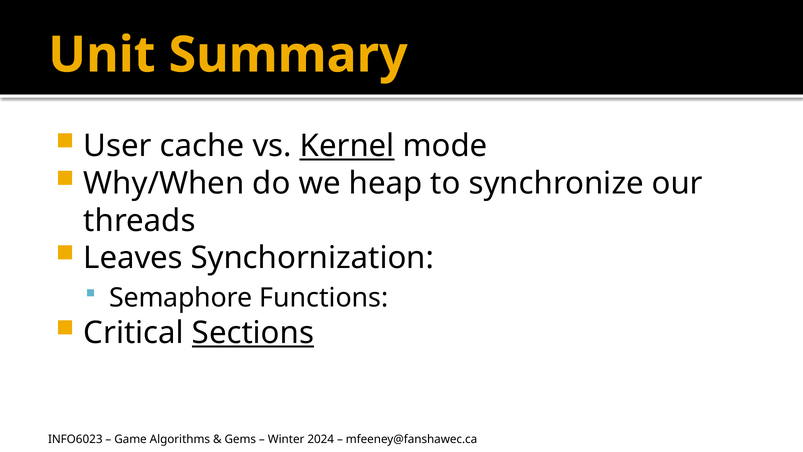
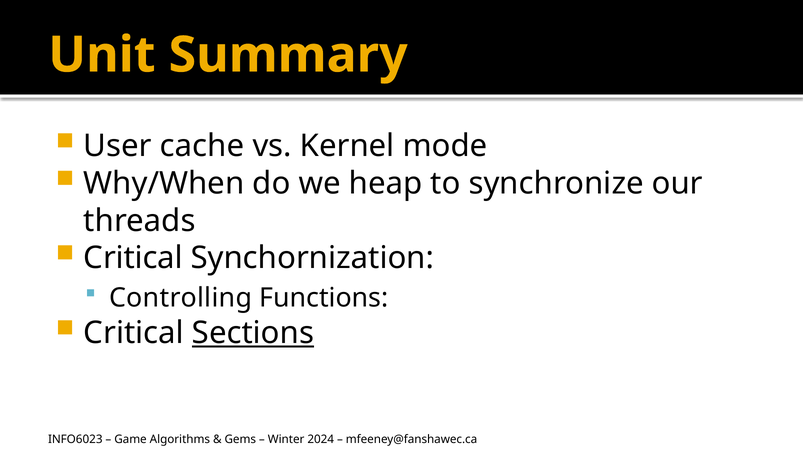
Kernel underline: present -> none
Leaves at (133, 258): Leaves -> Critical
Semaphore: Semaphore -> Controlling
